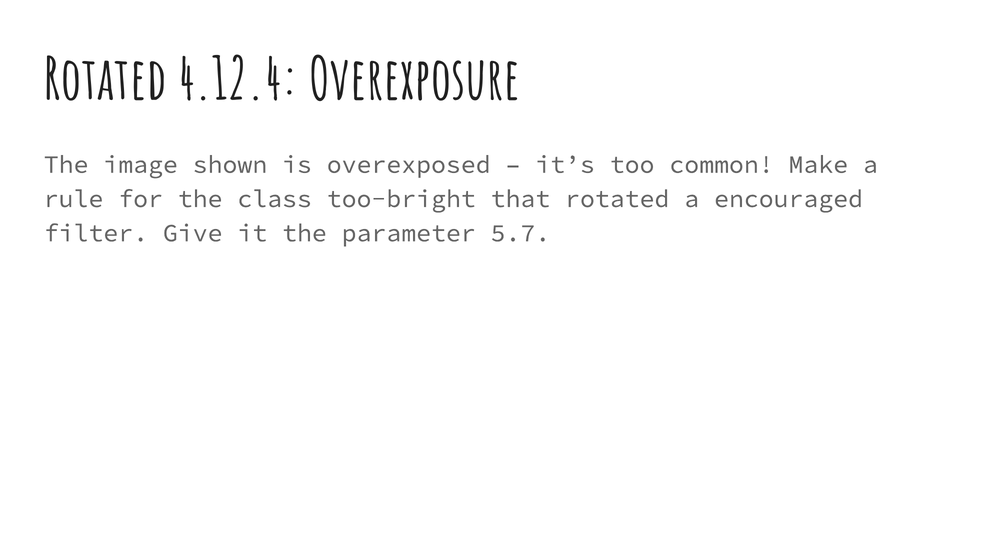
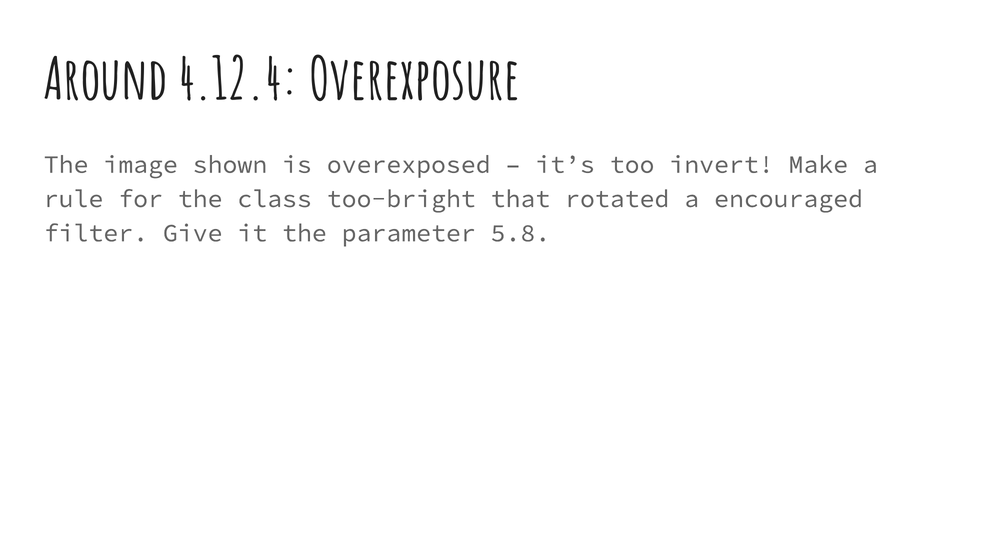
Rotated at (105, 81): Rotated -> Around
common: common -> invert
5.7: 5.7 -> 5.8
